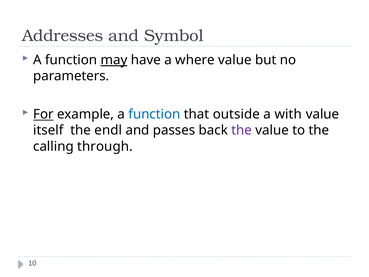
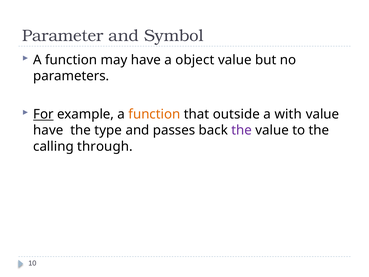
Addresses: Addresses -> Parameter
may underline: present -> none
where: where -> object
function at (154, 114) colour: blue -> orange
itself at (48, 130): itself -> have
endl: endl -> type
